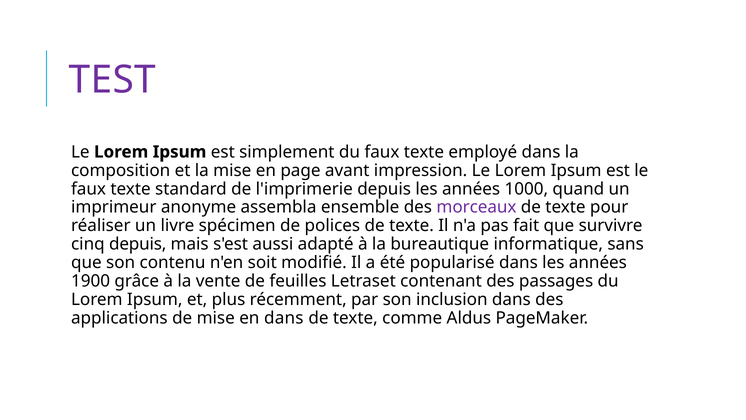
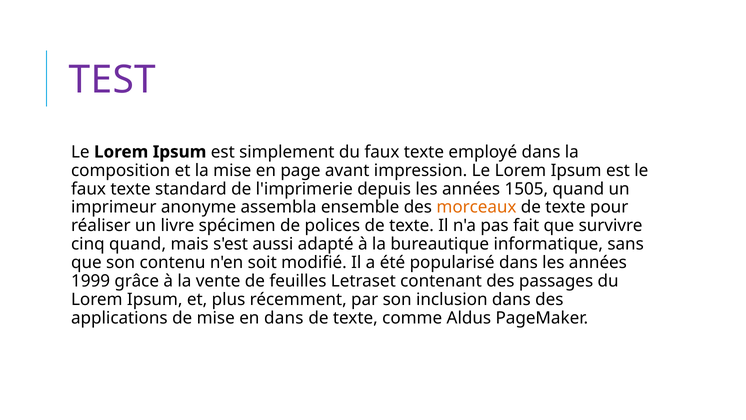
1000: 1000 -> 1505
morceaux colour: purple -> orange
cinq depuis: depuis -> quand
1900: 1900 -> 1999
